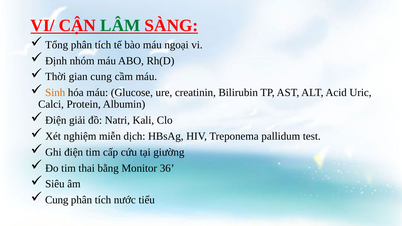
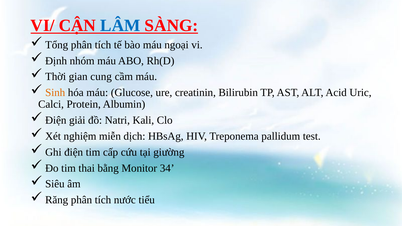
LÂM colour: green -> blue
36: 36 -> 34
Cung at (57, 200): Cung -> Răng
